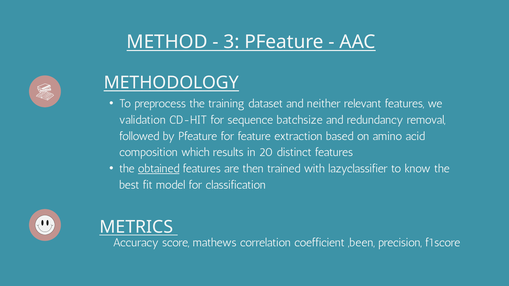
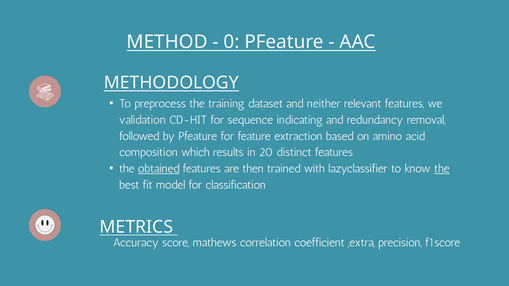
3: 3 -> 0
batchsize: batchsize -> indicating
the at (442, 169) underline: none -> present
,been: ,been -> ,extra
